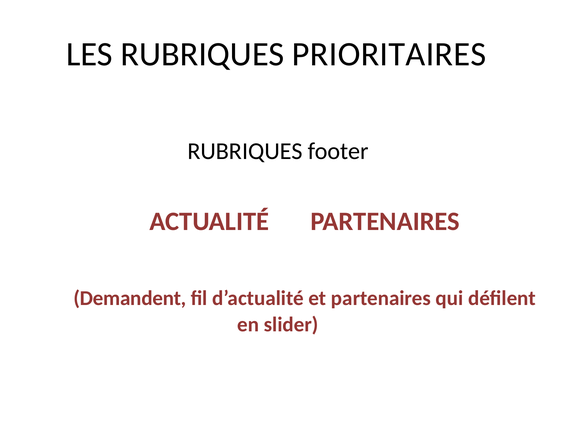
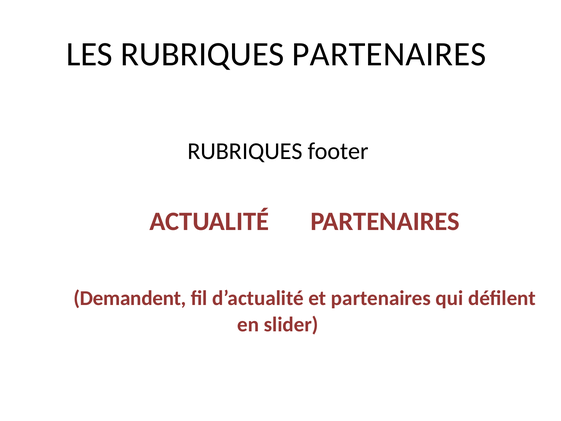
RUBRIQUES PRIORITAIRES: PRIORITAIRES -> PARTENAIRES
